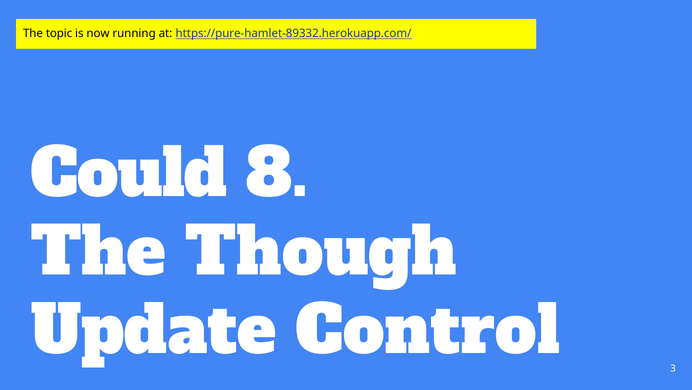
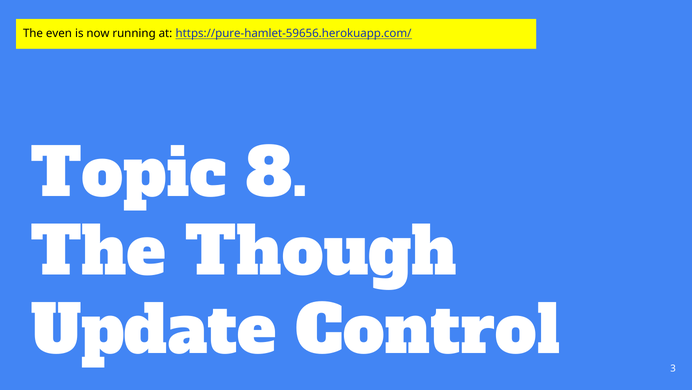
topic: topic -> even
https://pure-hamlet-89332.herokuapp.com/: https://pure-hamlet-89332.herokuapp.com/ -> https://pure-hamlet-59656.herokuapp.com/
Could: Could -> Topic
